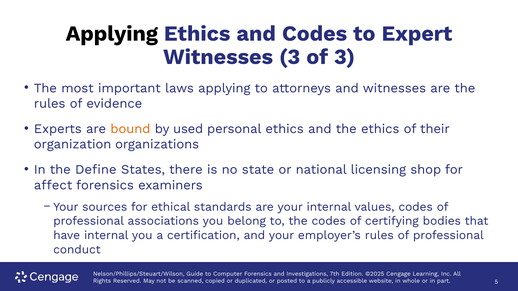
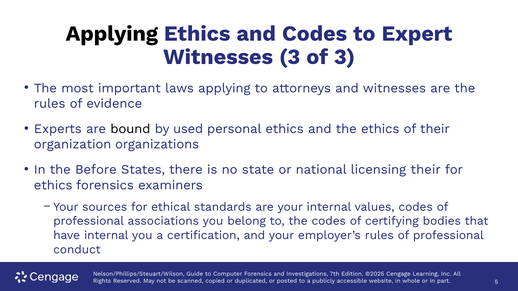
bound colour: orange -> black
Define: Define -> Before
licensing shop: shop -> their
affect at (53, 185): affect -> ethics
